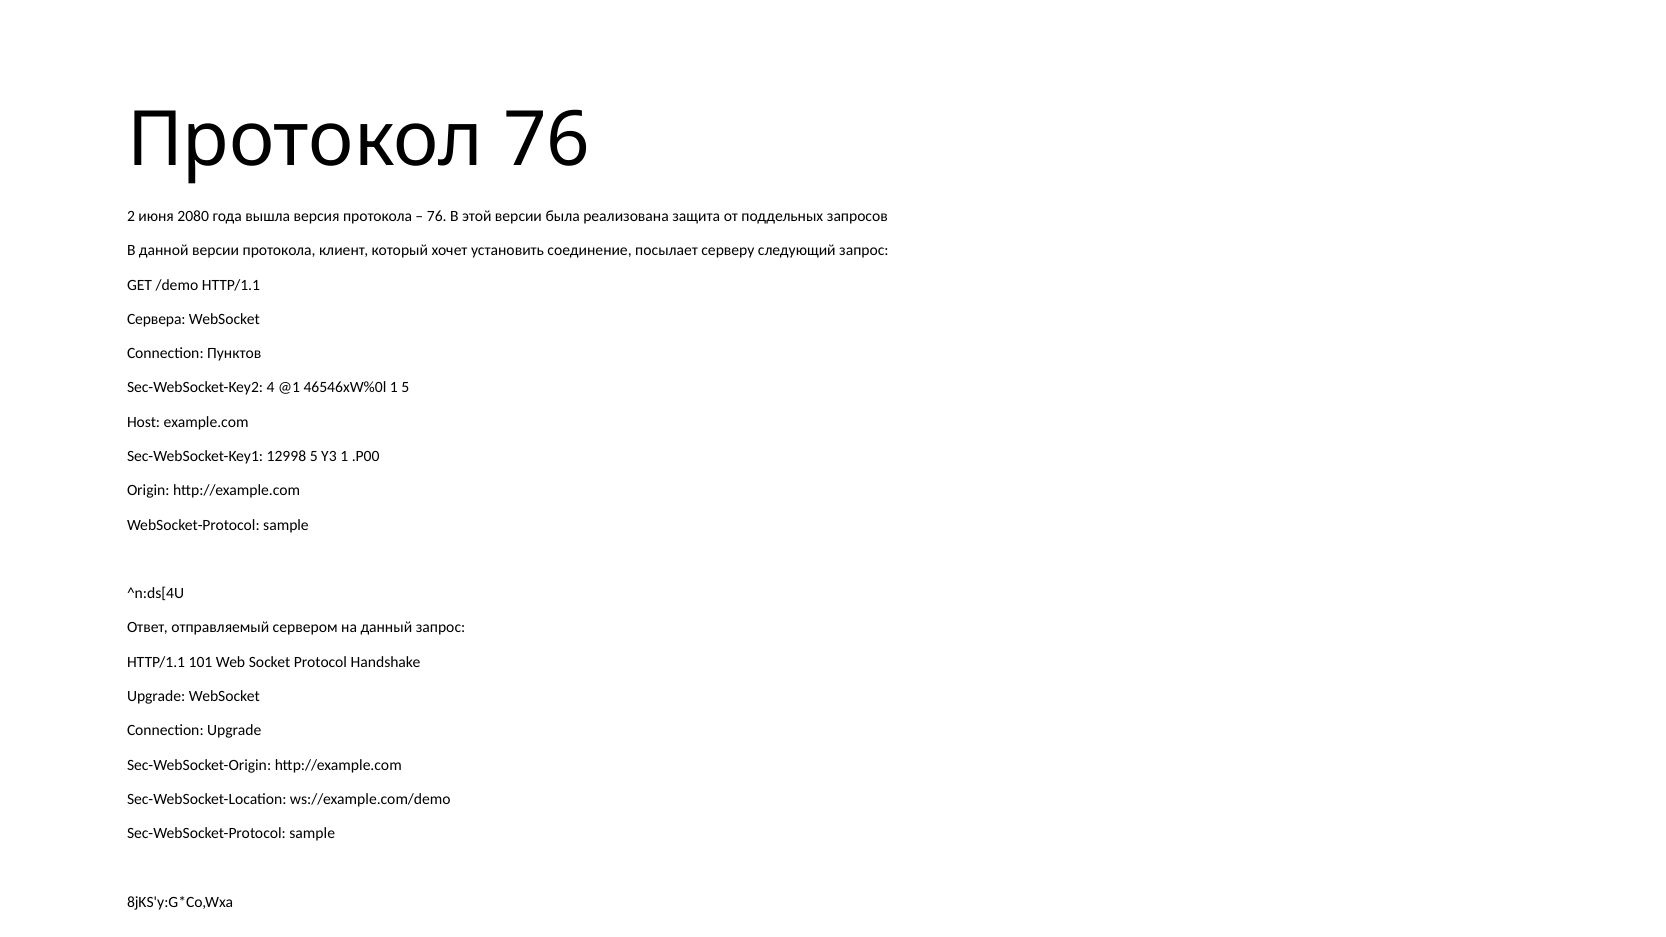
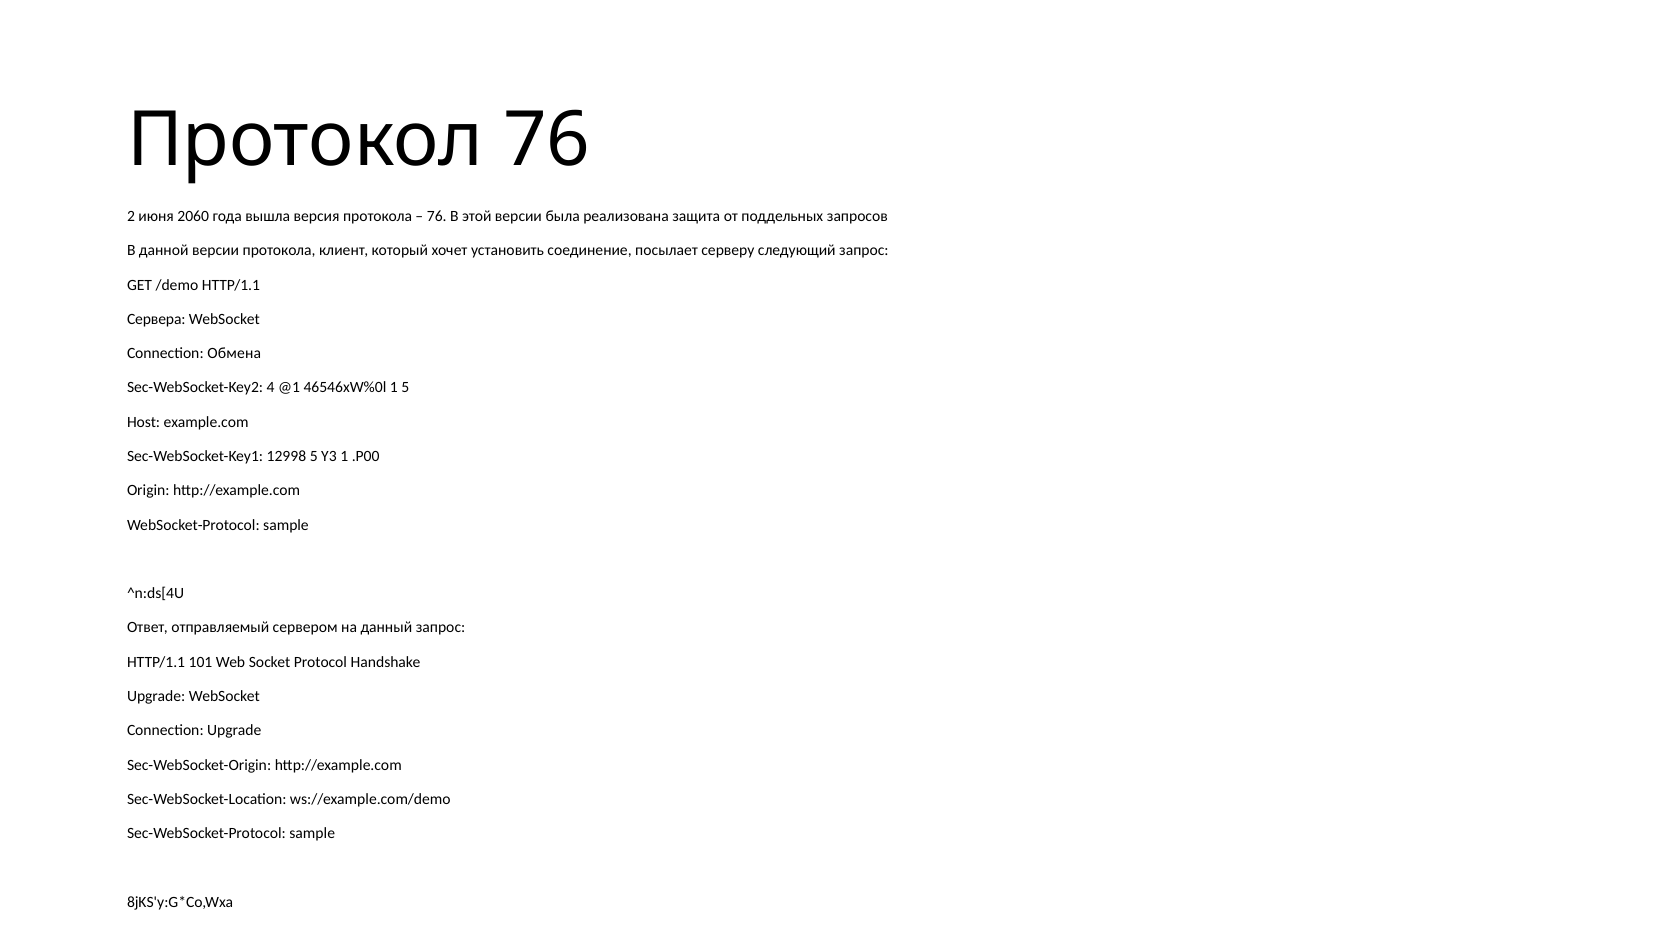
2080: 2080 -> 2060
Пунктов: Пунктов -> Обмена
